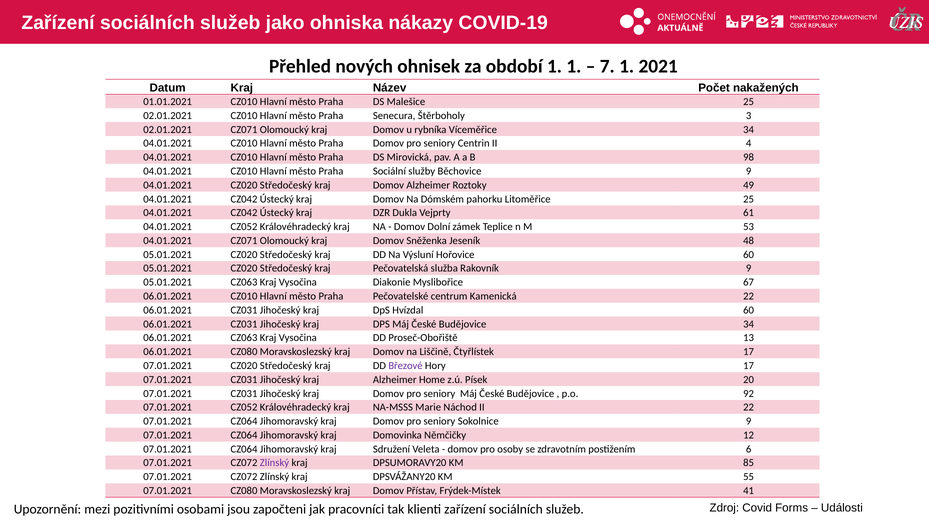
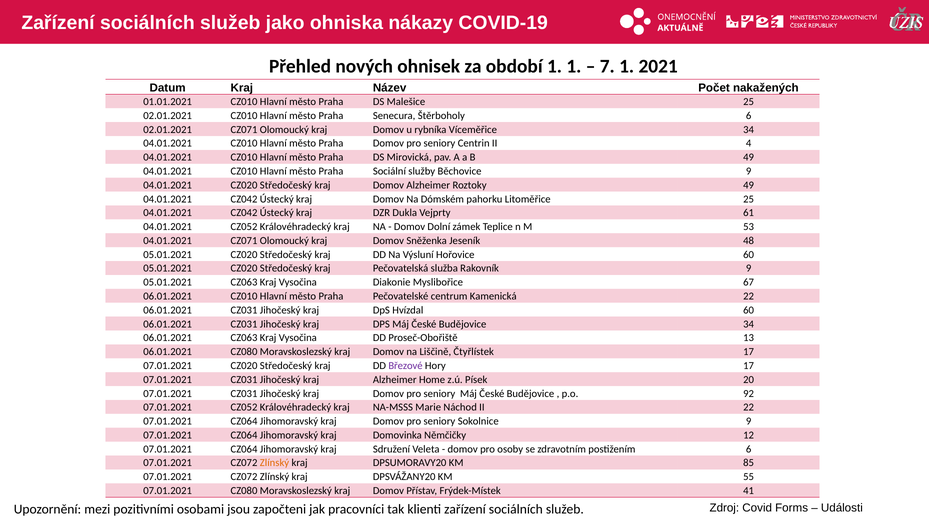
Štěrboholy 3: 3 -> 6
B 98: 98 -> 49
Zlínský at (274, 463) colour: purple -> orange
